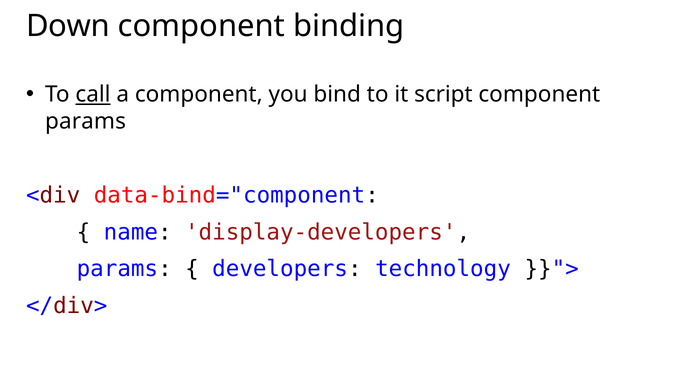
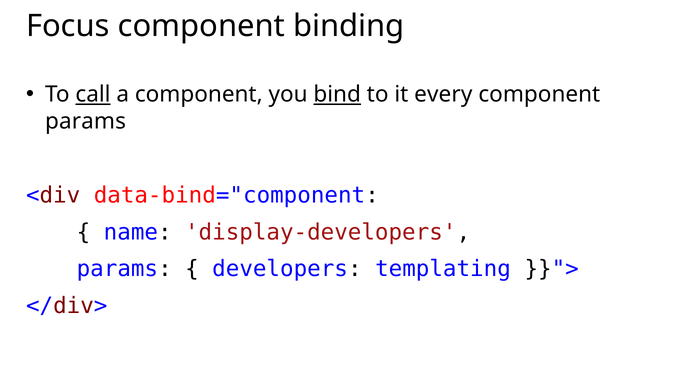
Down: Down -> Focus
bind underline: none -> present
script: script -> every
technology: technology -> templating
